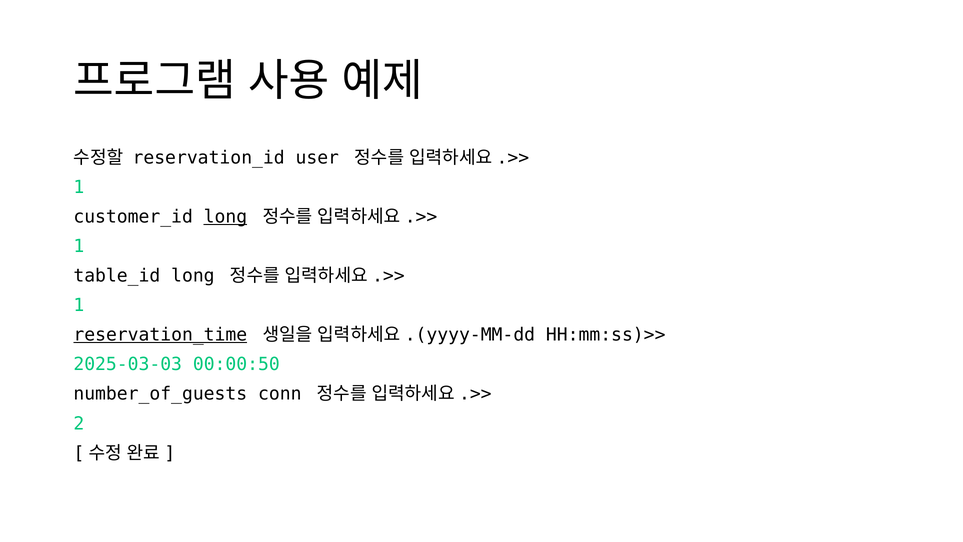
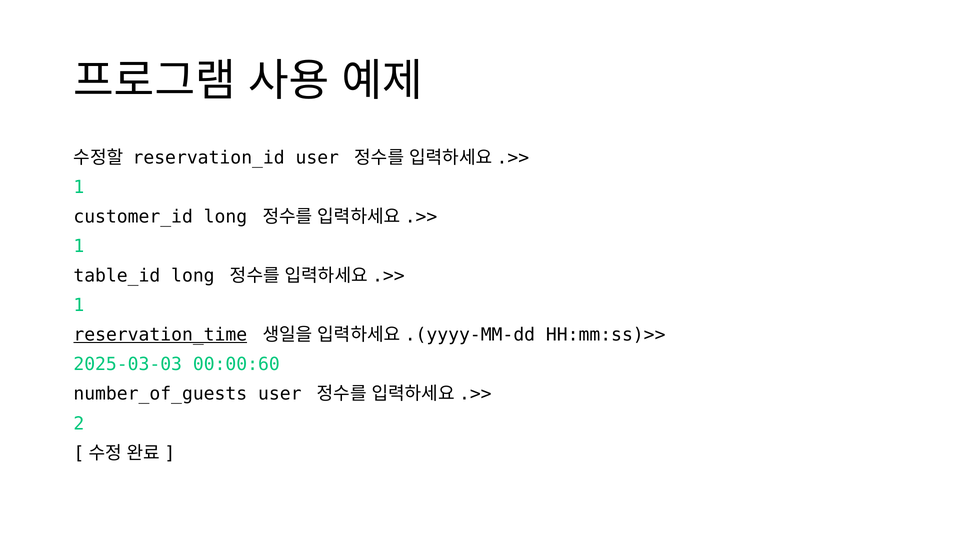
long at (225, 217) underline: present -> none
00:00:50: 00:00:50 -> 00:00:60
number_of_guests conn: conn -> user
